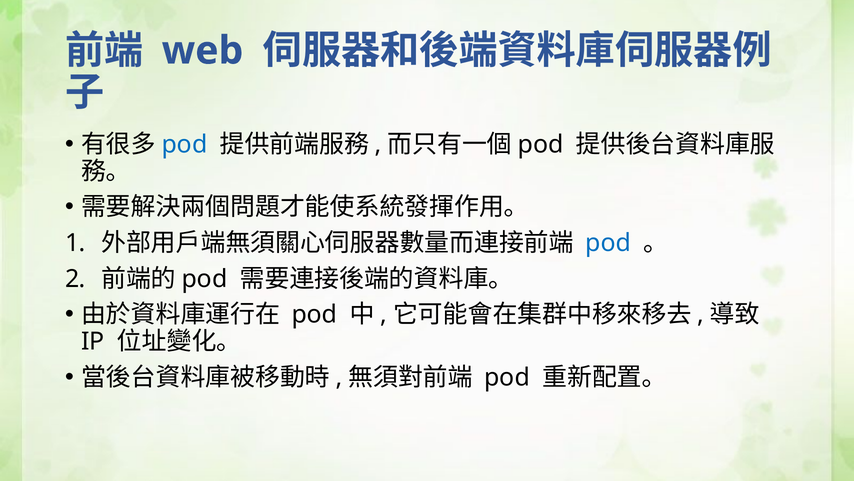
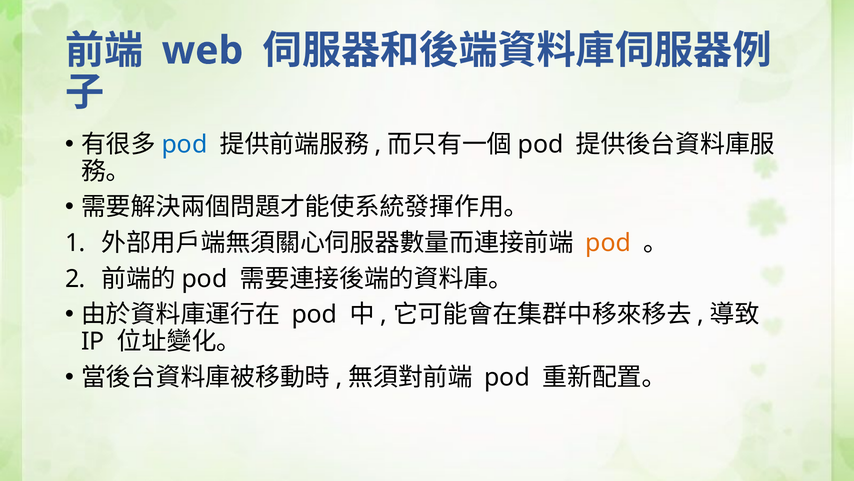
pod at (608, 243) colour: blue -> orange
